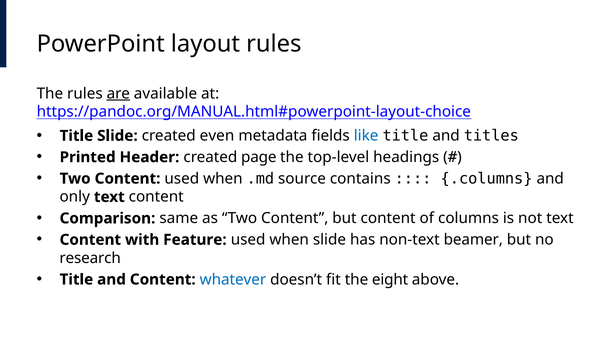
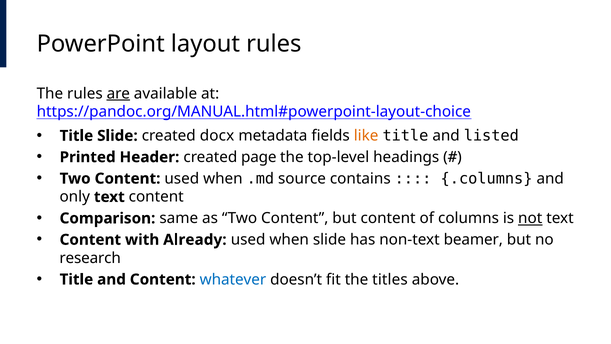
even: even -> docx
like colour: blue -> orange
titles: titles -> listed
not underline: none -> present
Feature: Feature -> Already
eight: eight -> titles
